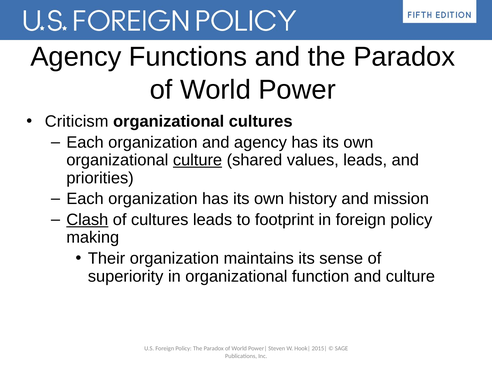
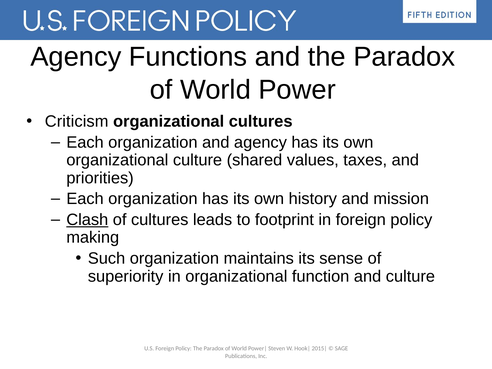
culture at (198, 160) underline: present -> none
values leads: leads -> taxes
Their: Their -> Such
